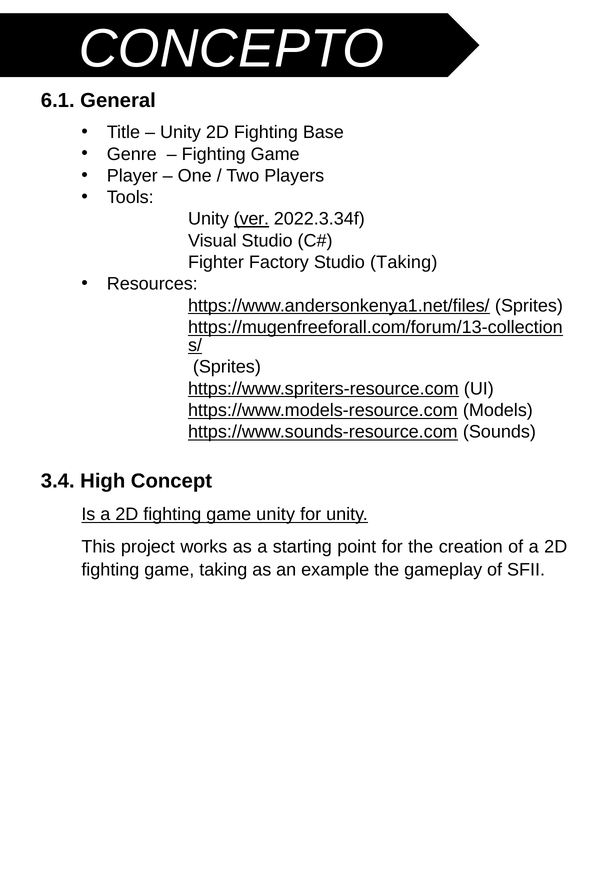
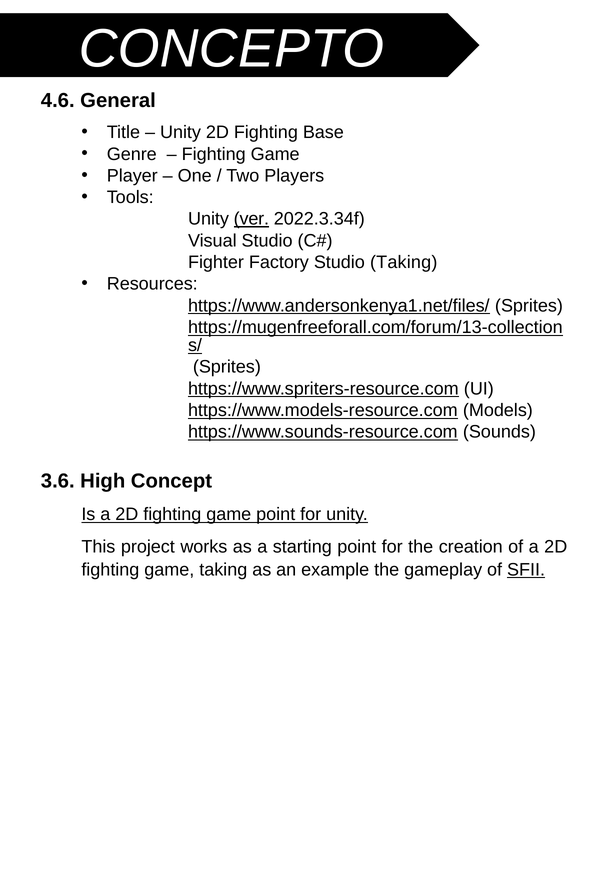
6.1: 6.1 -> 4.6
3.4: 3.4 -> 3.6
game unity: unity -> point
SFII underline: none -> present
